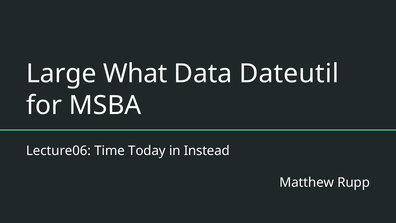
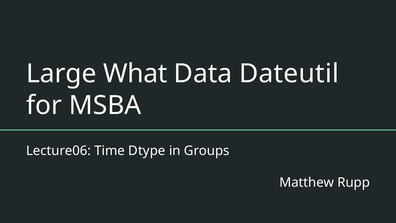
Today: Today -> Dtype
Instead: Instead -> Groups
